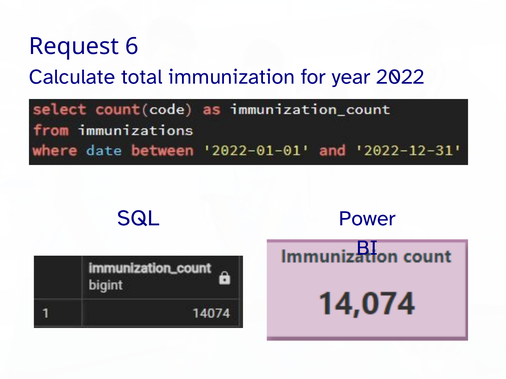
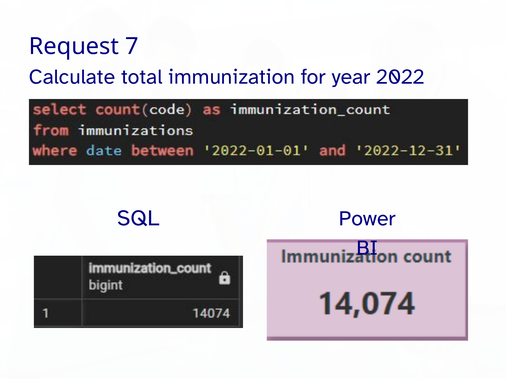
6: 6 -> 7
